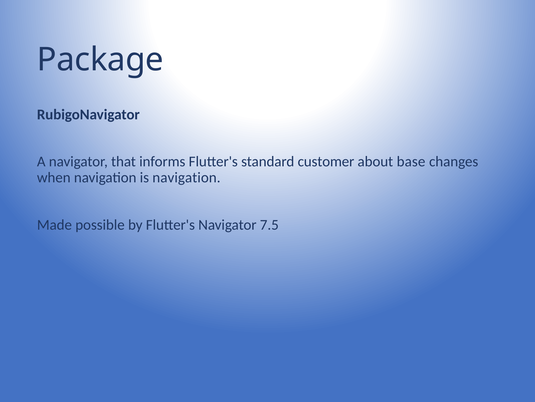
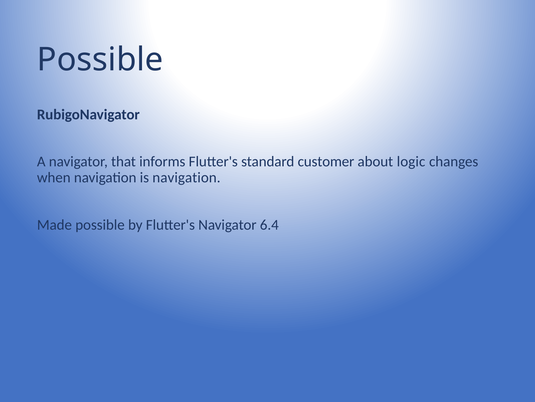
Package at (100, 60): Package -> Possible
base: base -> logic
7.5: 7.5 -> 6.4
